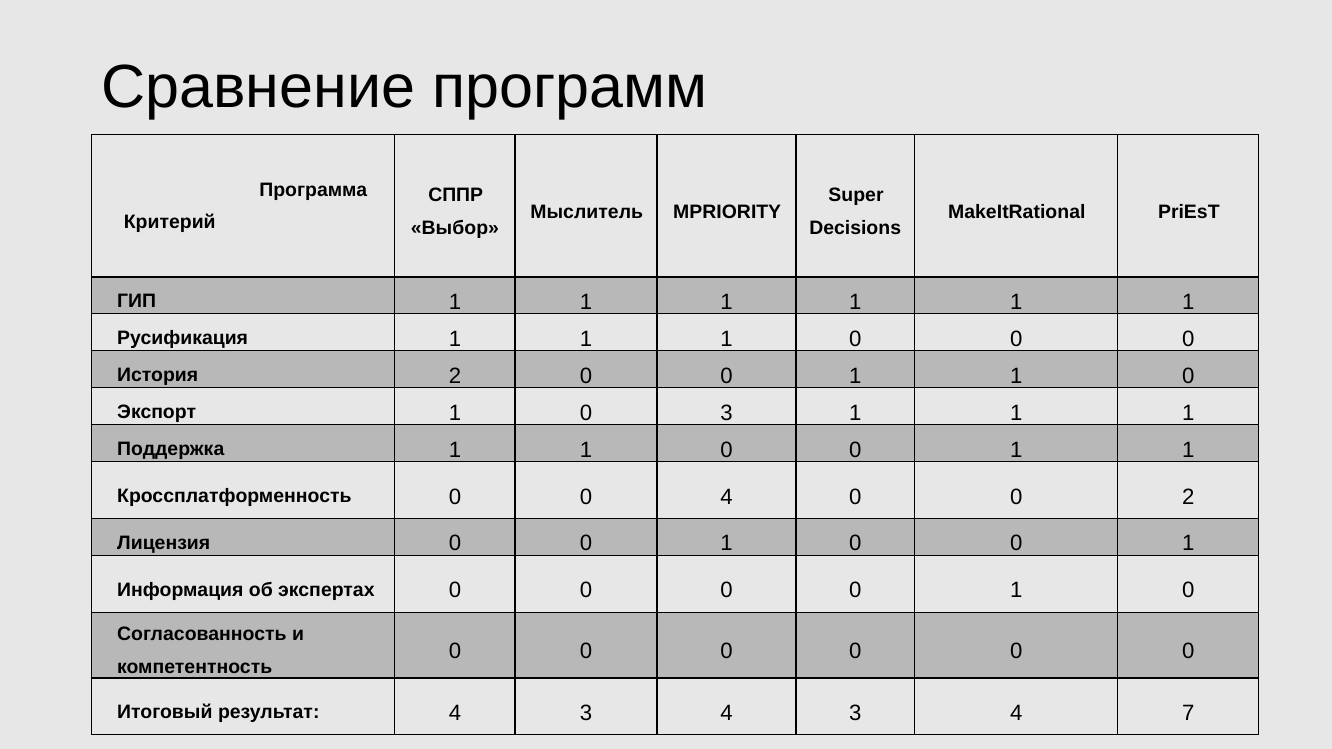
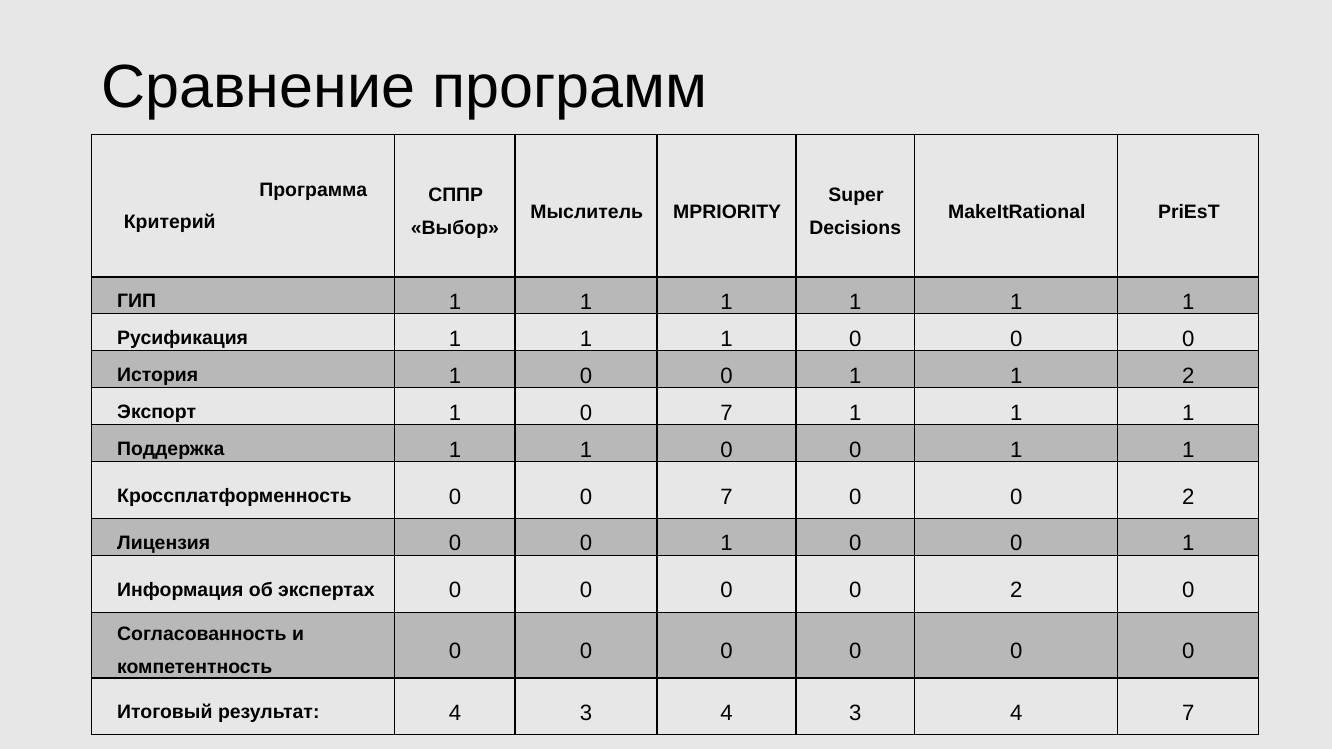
История 2: 2 -> 1
0 1 1 0: 0 -> 2
1 0 3: 3 -> 7
0 0 4: 4 -> 7
0 0 0 1: 1 -> 2
